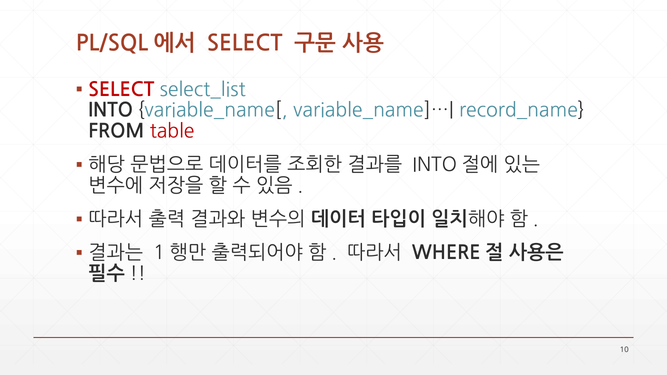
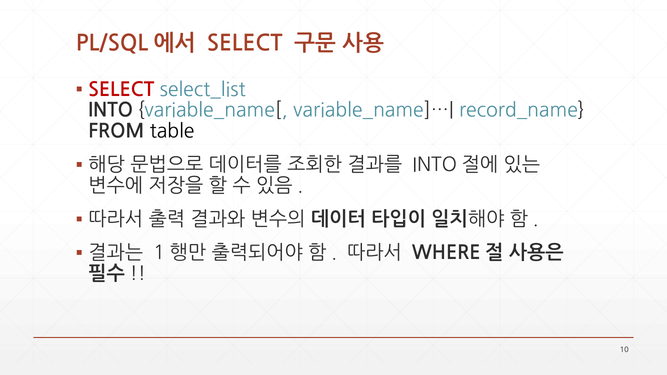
table colour: red -> black
